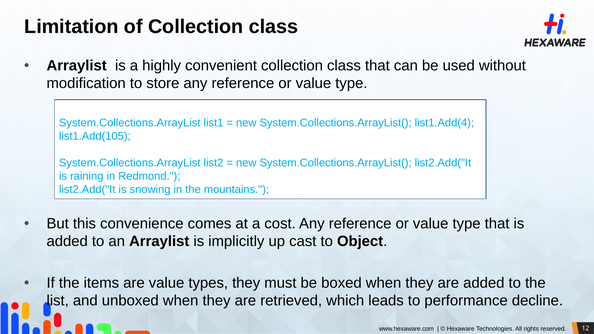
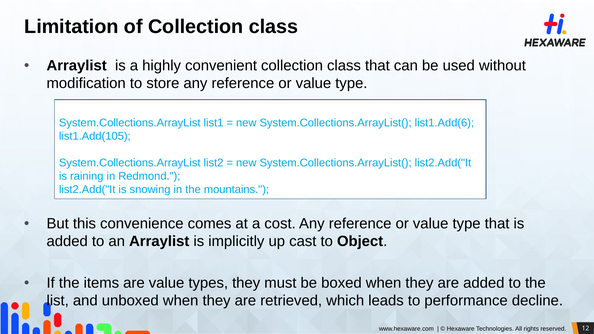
list1.Add(4: list1.Add(4 -> list1.Add(6
